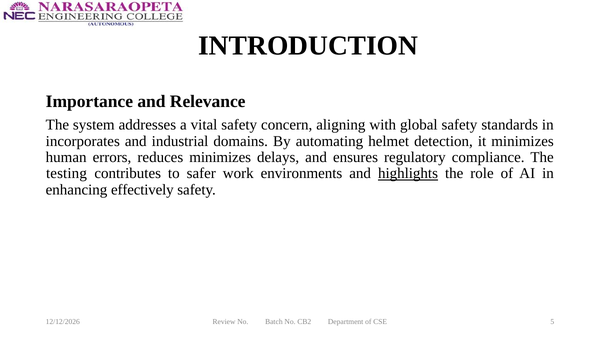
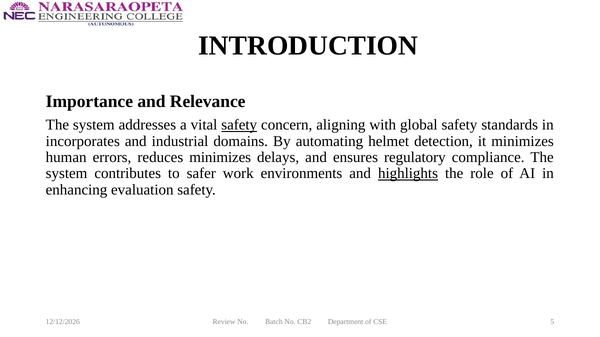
safety at (239, 125) underline: none -> present
testing at (66, 174): testing -> system
effectively: effectively -> evaluation
